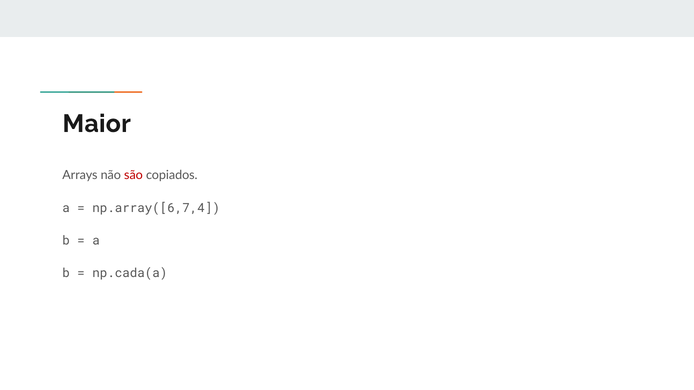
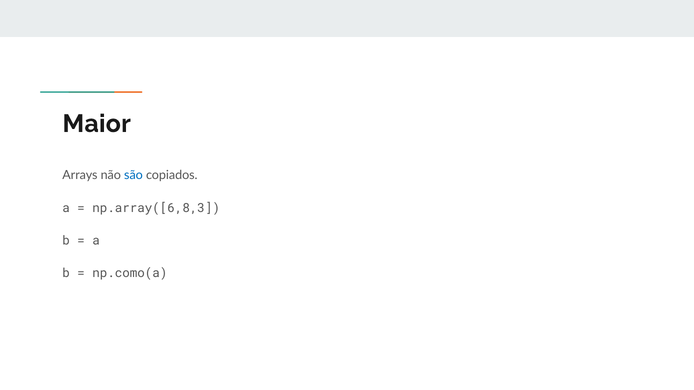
são colour: red -> blue
np.array([6,7,4: np.array([6,7,4 -> np.array([6,8,3
np.cada(a: np.cada(a -> np.como(a
